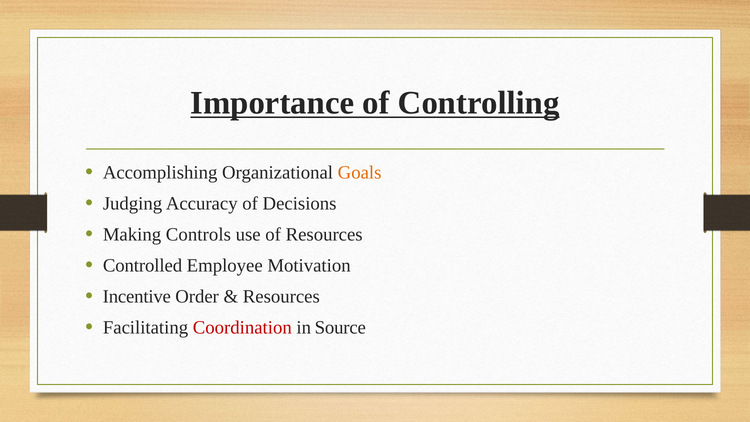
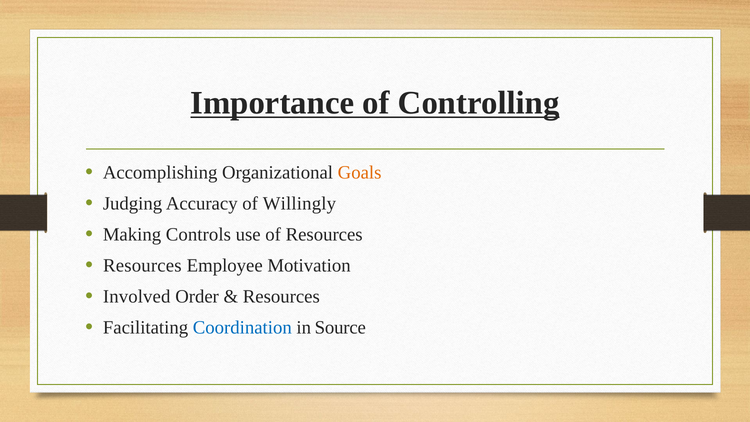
Decisions: Decisions -> Willingly
Controlled at (143, 265): Controlled -> Resources
Incentive: Incentive -> Involved
Coordination colour: red -> blue
